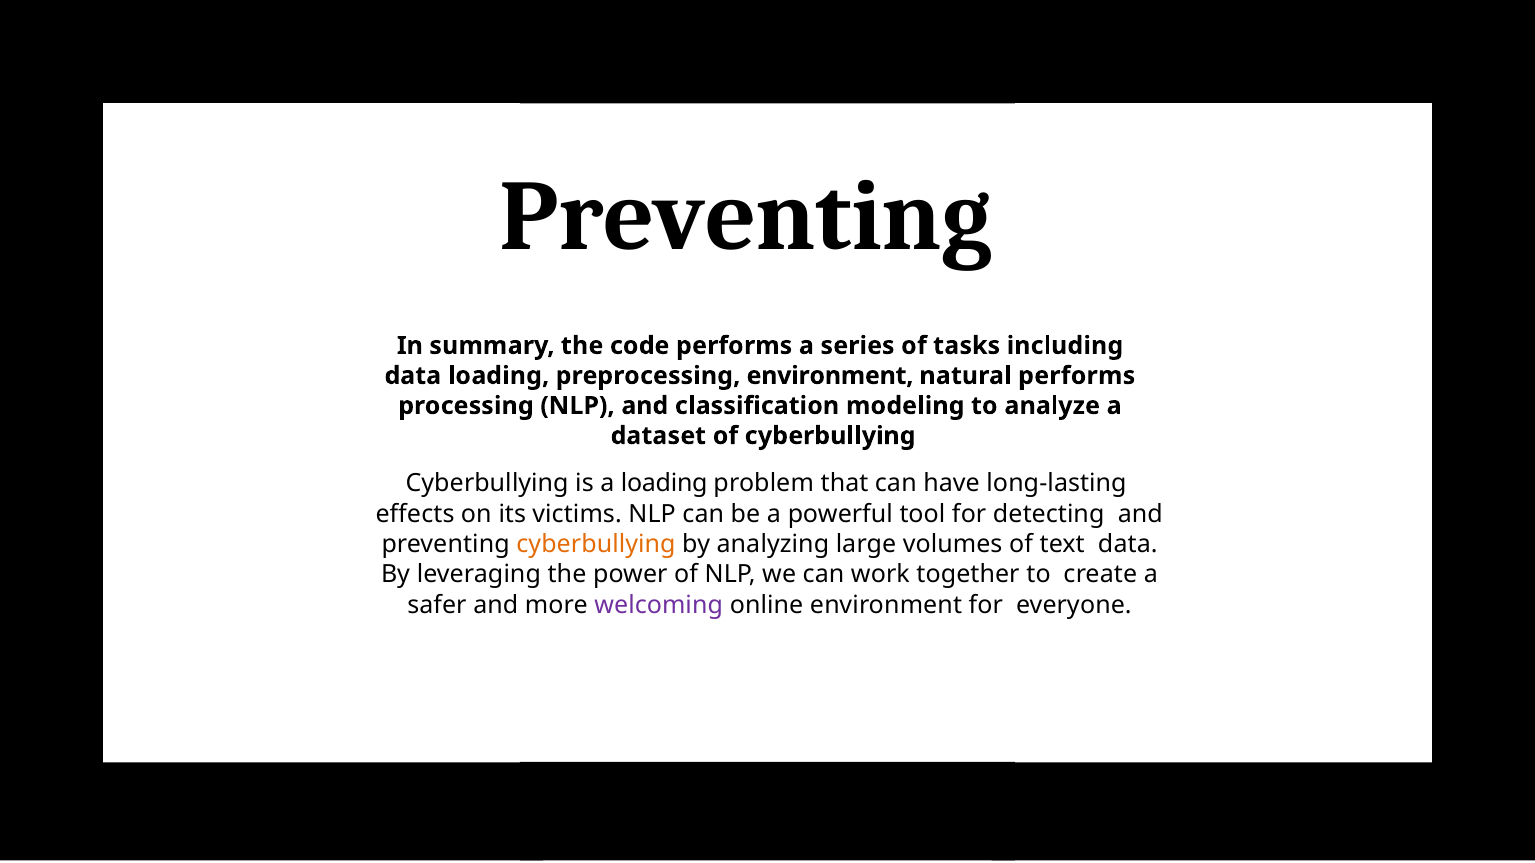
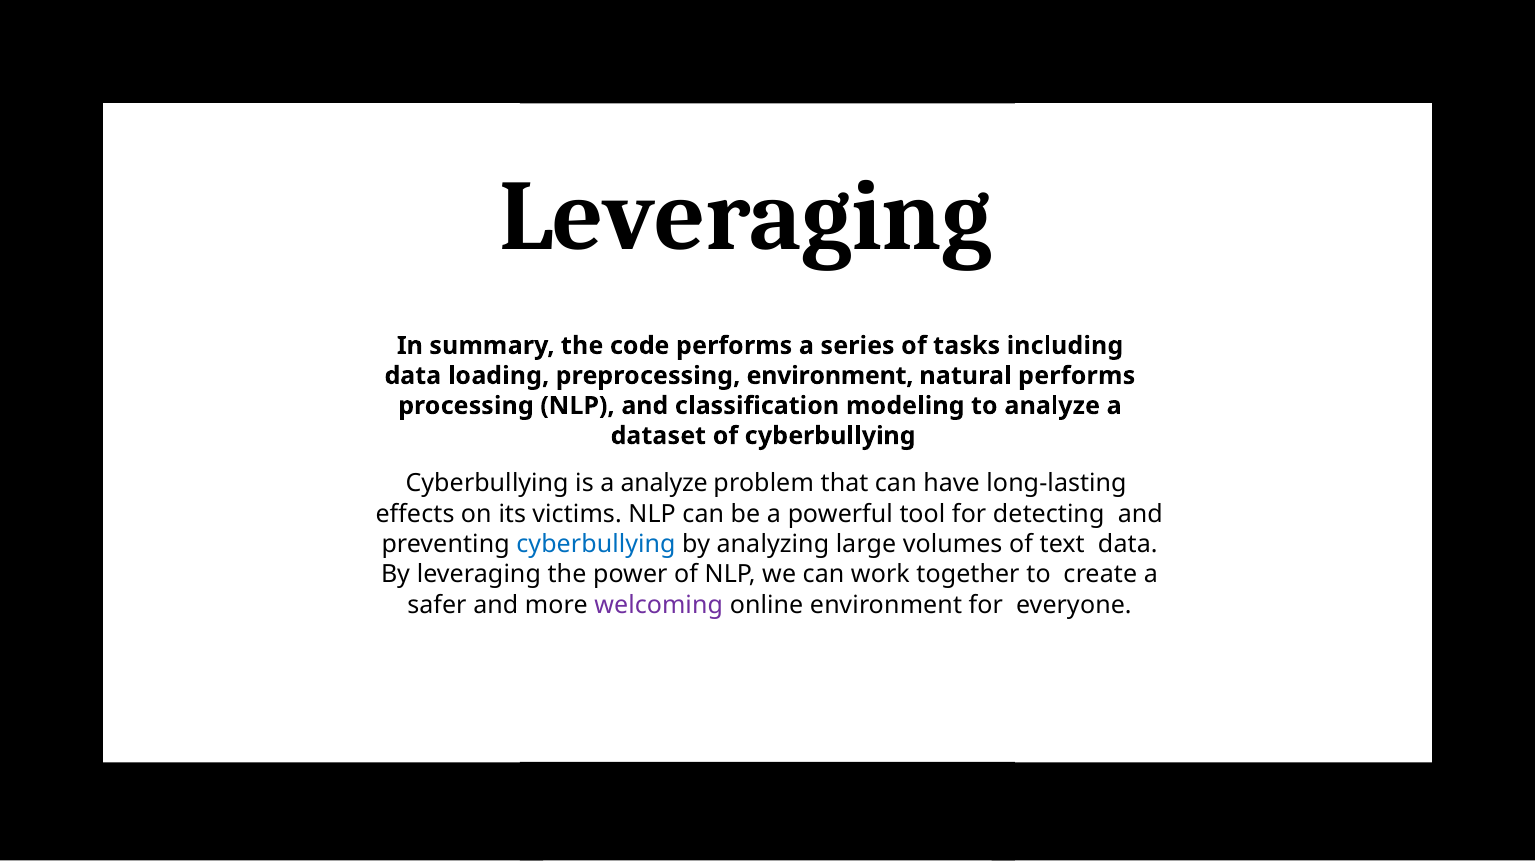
Preventing at (746, 217): Preventing -> Leveraging
a loading: loading -> analyze
cyberbullying at (596, 544) colour: orange -> blue
